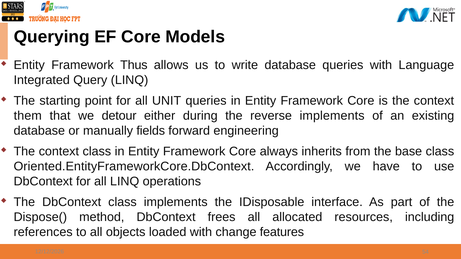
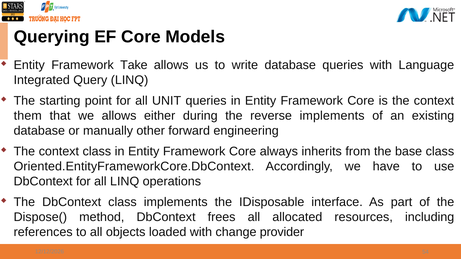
Thus: Thus -> Take
we detour: detour -> allows
fields: fields -> other
features: features -> provider
